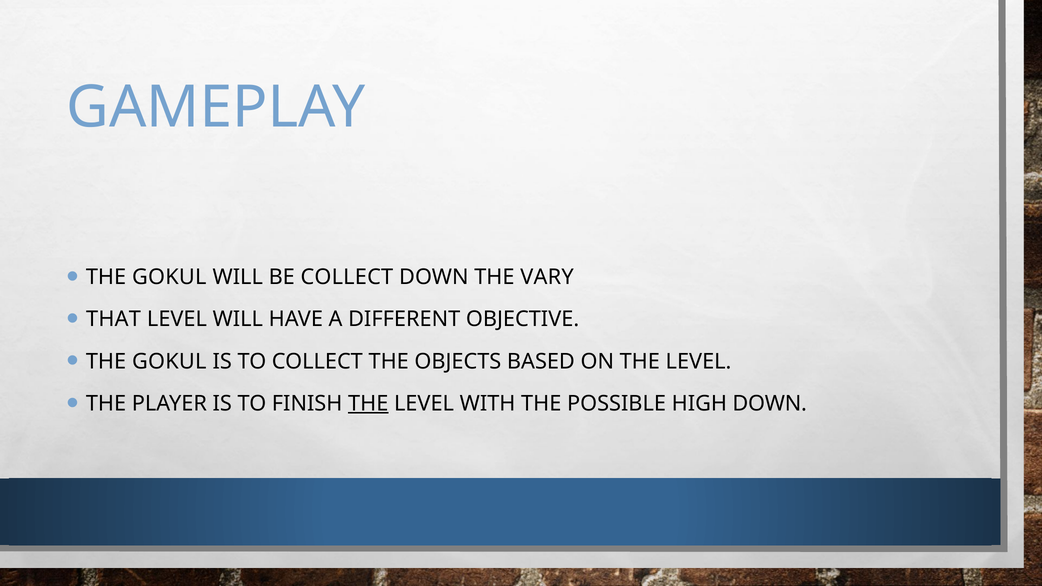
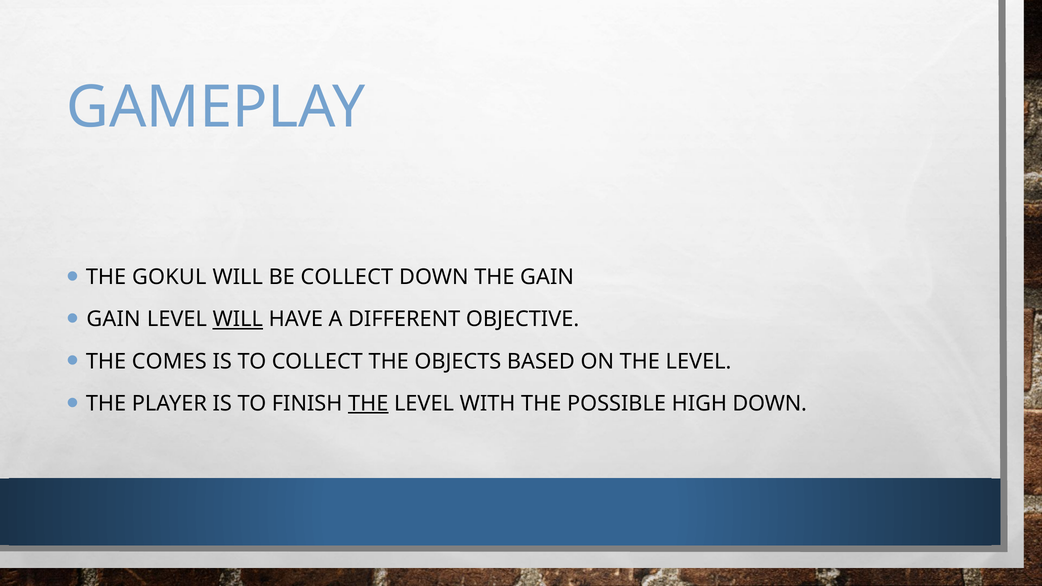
THE VARY: VARY -> GAIN
THAT at (114, 319): THAT -> GAIN
WILL at (238, 319) underline: none -> present
GOKUL at (169, 361): GOKUL -> COMES
